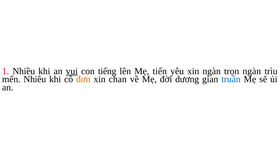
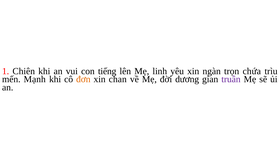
Nhiều: Nhiều -> Chiên
vui underline: present -> none
tiến: tiến -> linh
trọn ngàn: ngàn -> chứa
Nhiêu: Nhiêu -> Mạnh
truân colour: blue -> purple
